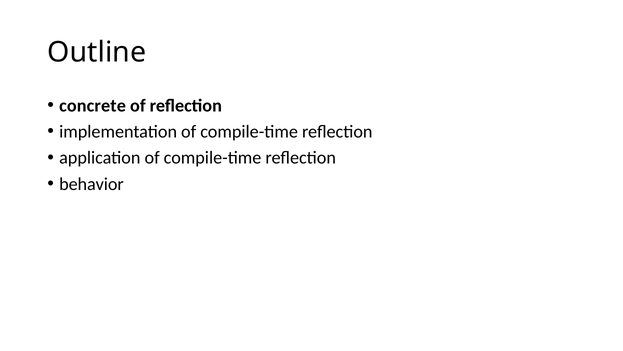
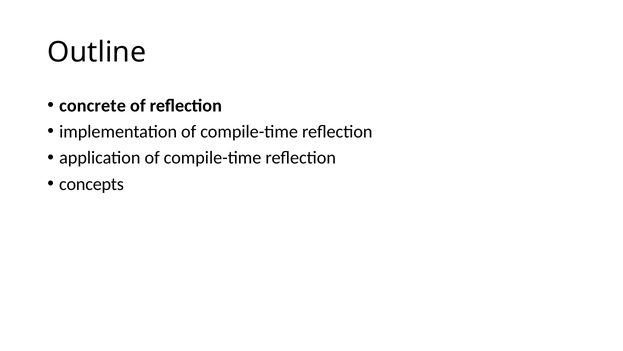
behavior: behavior -> concepts
